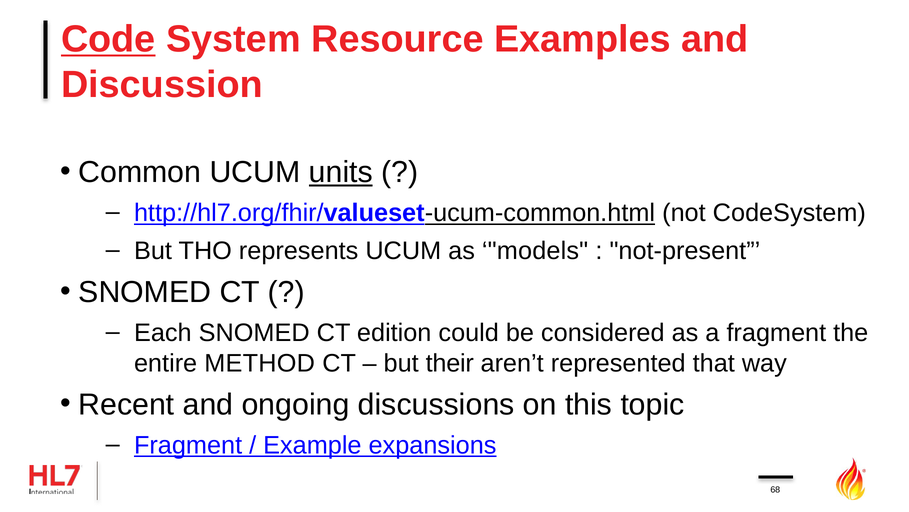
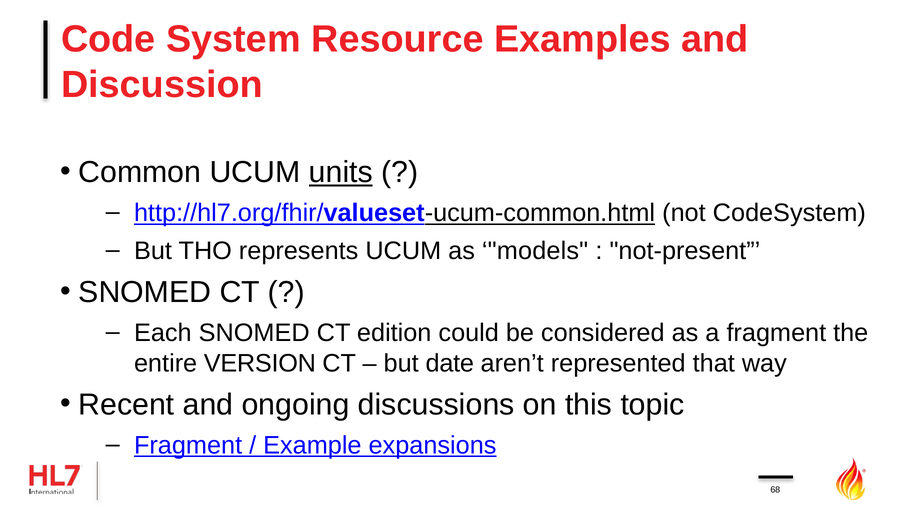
Code underline: present -> none
METHOD: METHOD -> VERSION
their: their -> date
